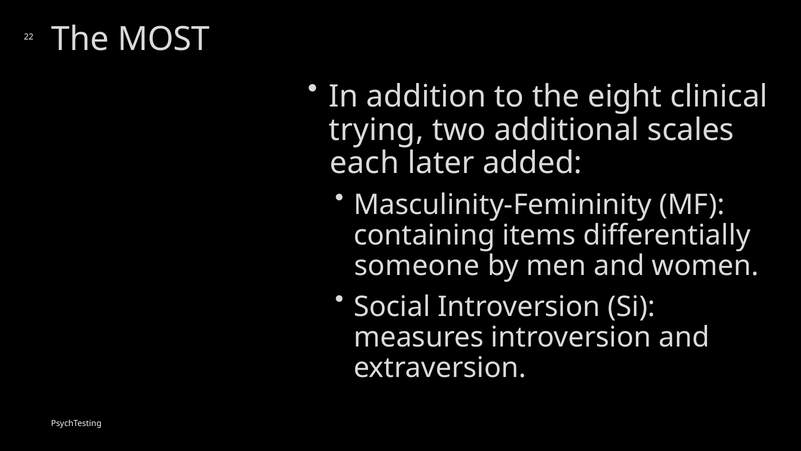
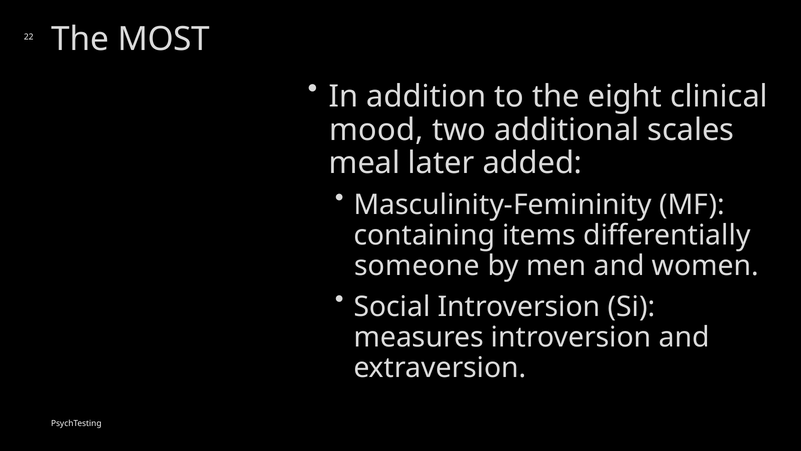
trying: trying -> mood
each: each -> meal
